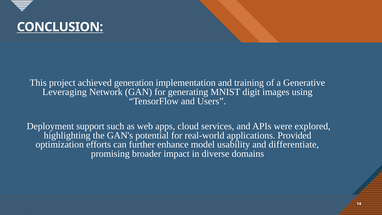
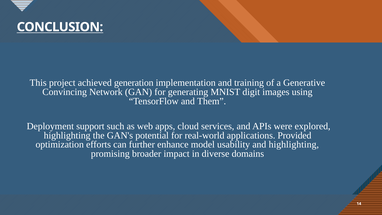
Leveraging: Leveraging -> Convincing
Users: Users -> Them
and differentiate: differentiate -> highlighting
